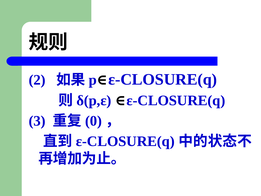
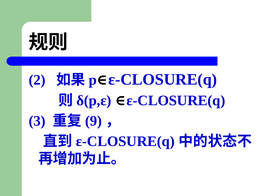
0: 0 -> 9
